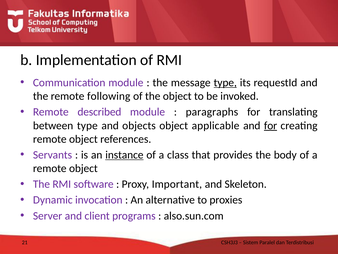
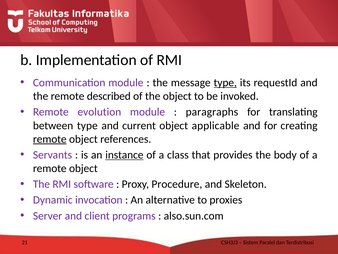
following: following -> described
described: described -> evolution
objects: objects -> current
for at (271, 125) underline: present -> none
remote at (50, 139) underline: none -> present
Important: Important -> Procedure
